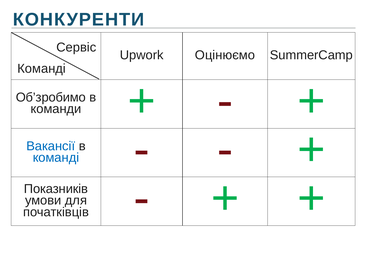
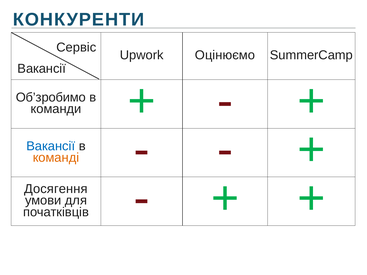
Команді at (42, 69): Команді -> Вакансії
команді at (56, 158) colour: blue -> orange
Показників: Показників -> Досягення
